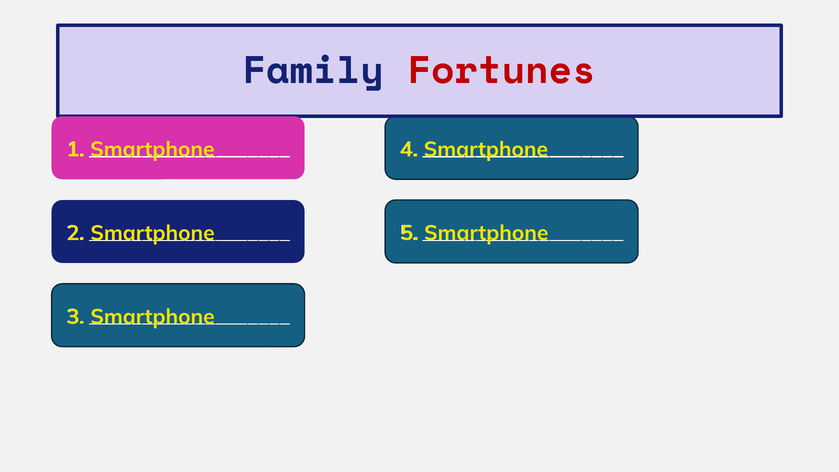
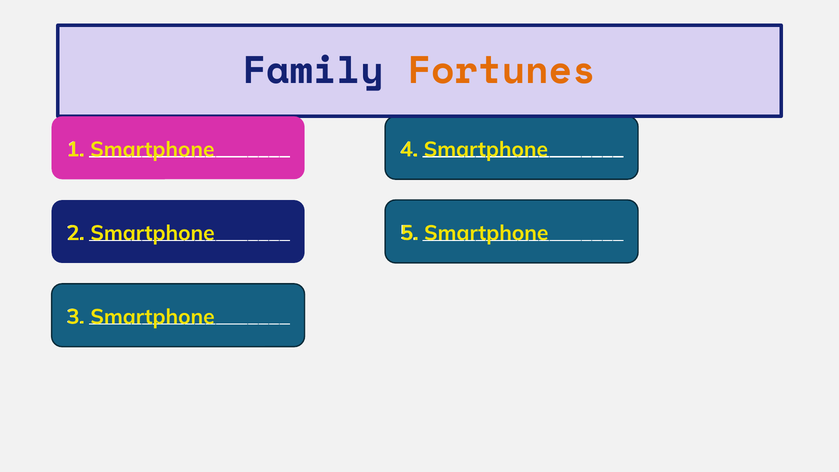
Fortunes colour: red -> orange
